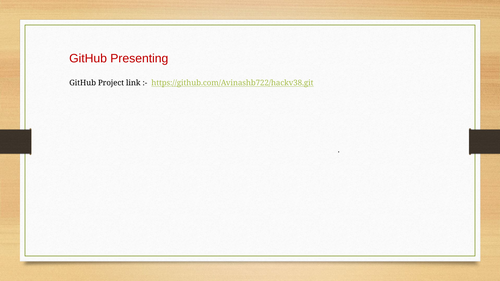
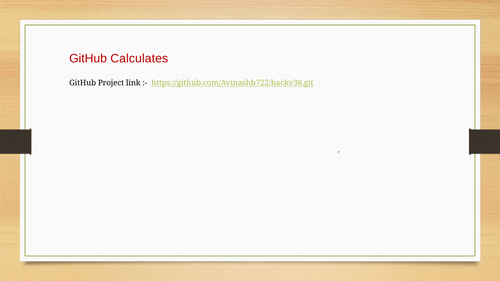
Presenting: Presenting -> Calculates
